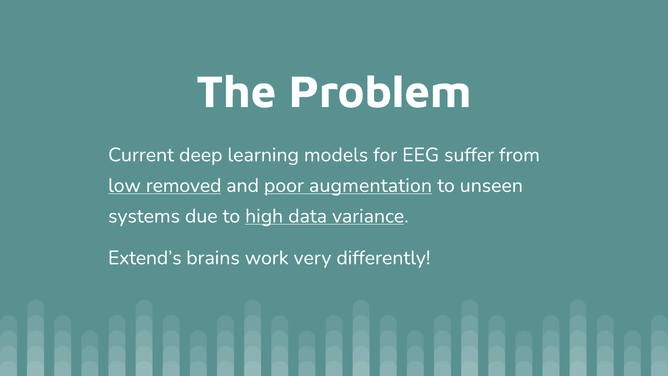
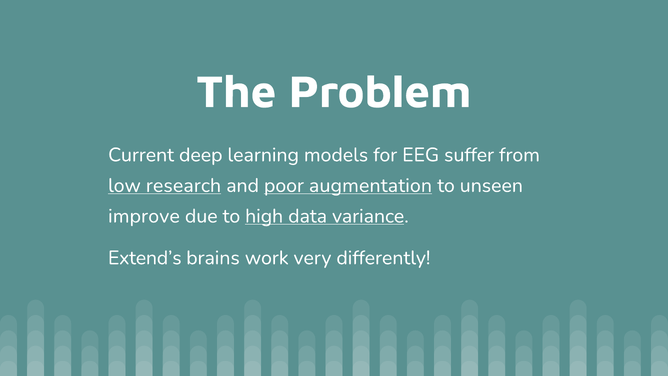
removed: removed -> research
systems: systems -> improve
